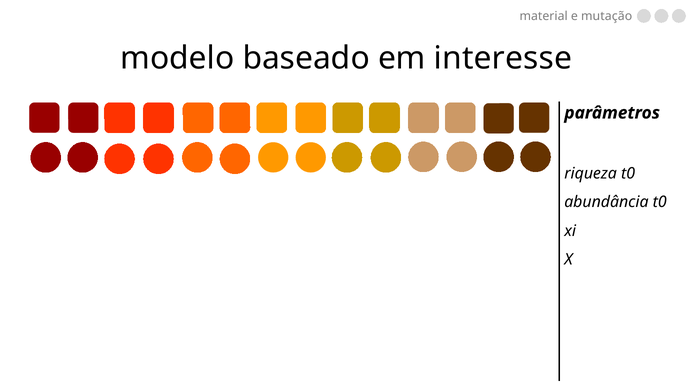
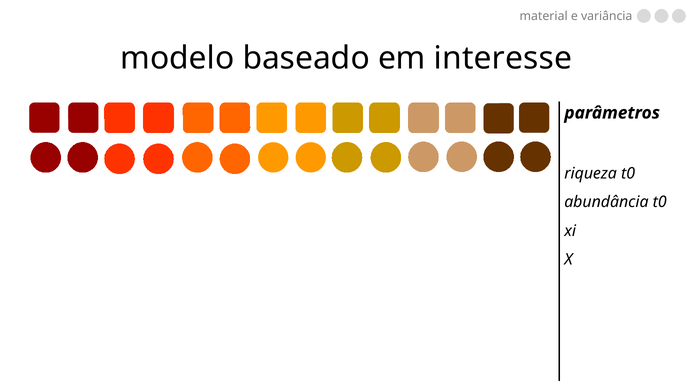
mutação: mutação -> variância
